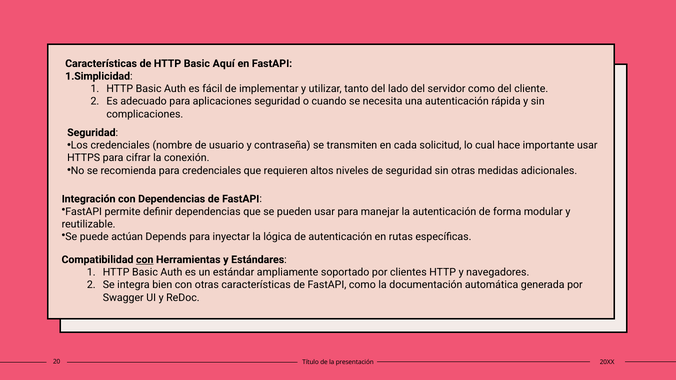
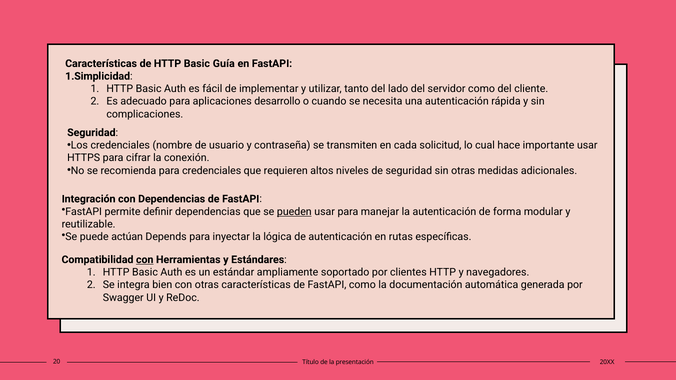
Aquí: Aquí -> Guía
aplicaciones seguridad: seguridad -> desarrollo
pueden underline: none -> present
